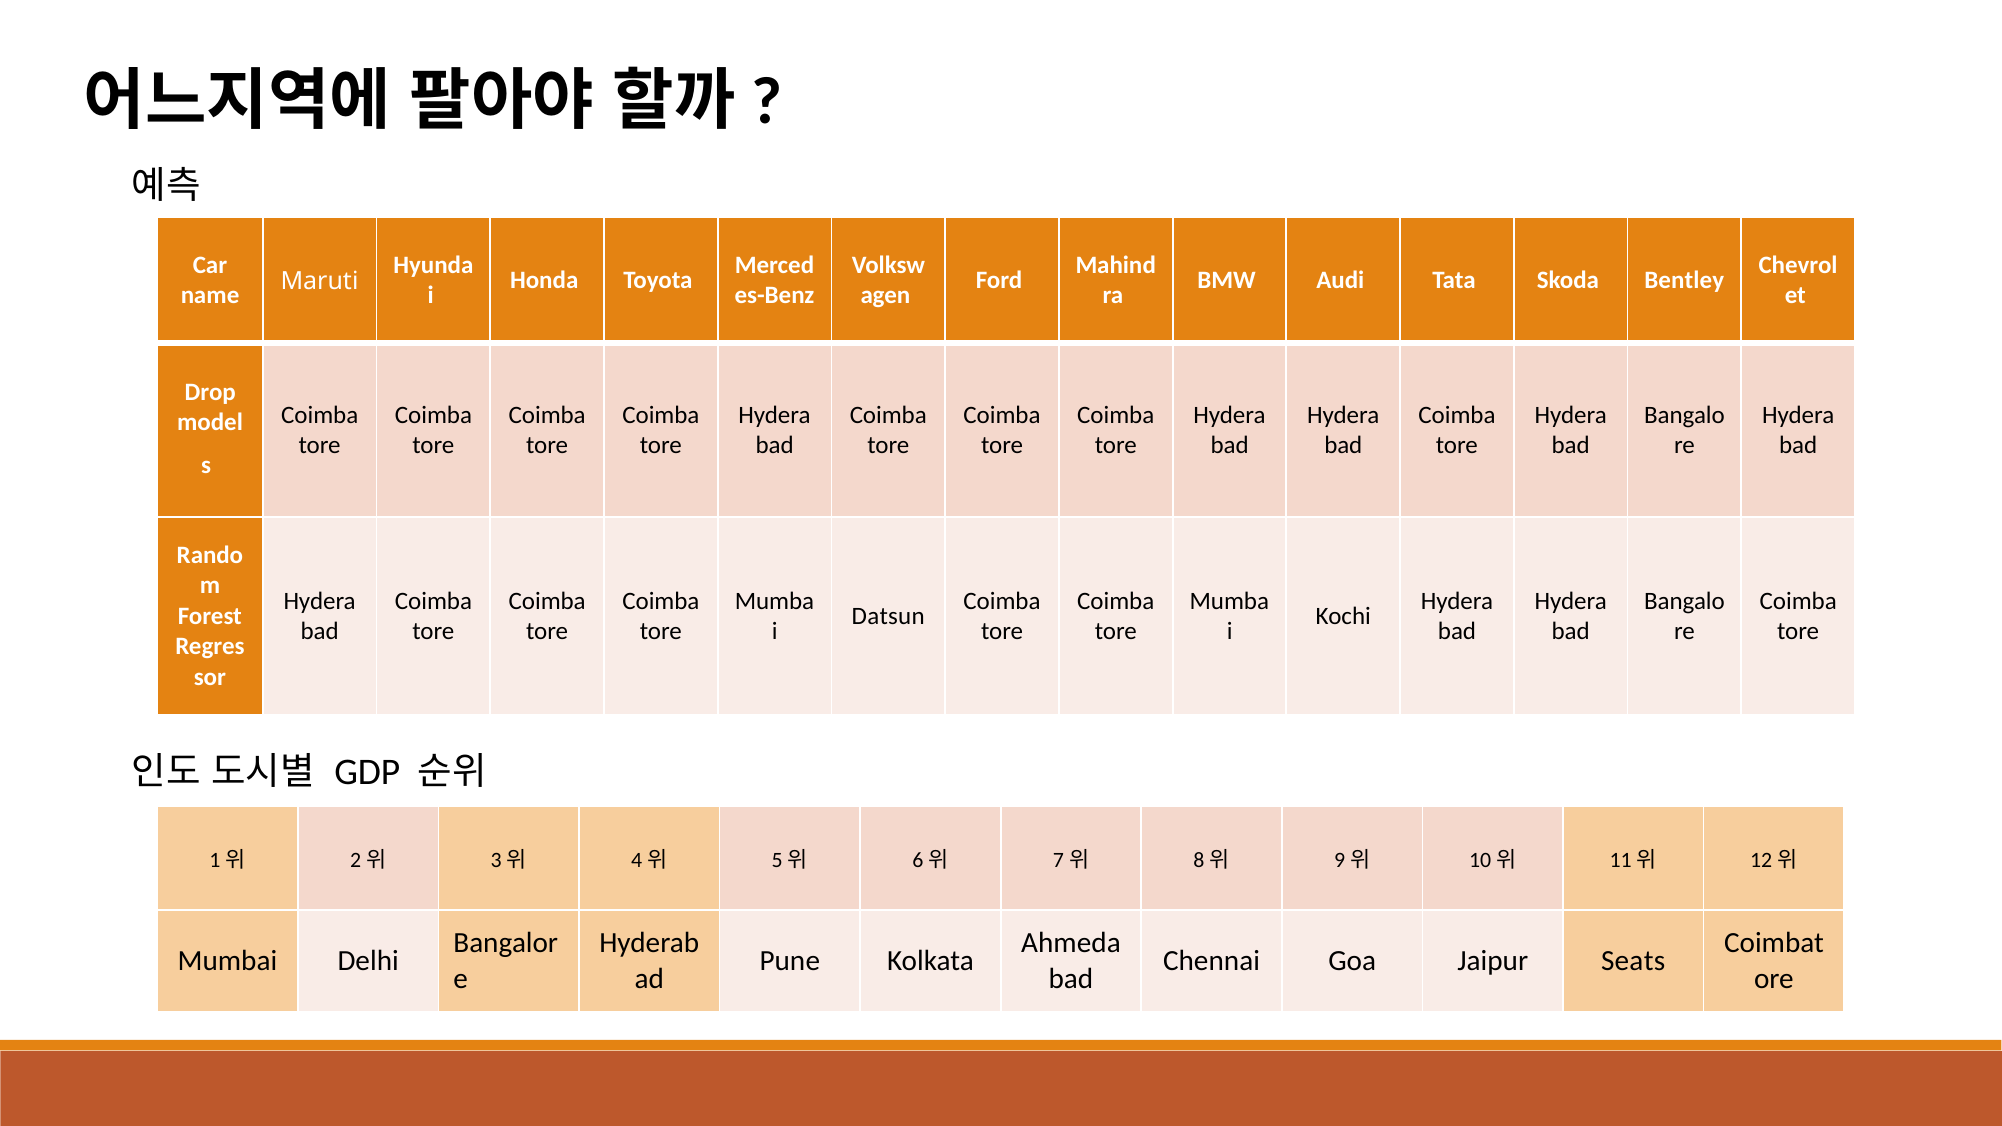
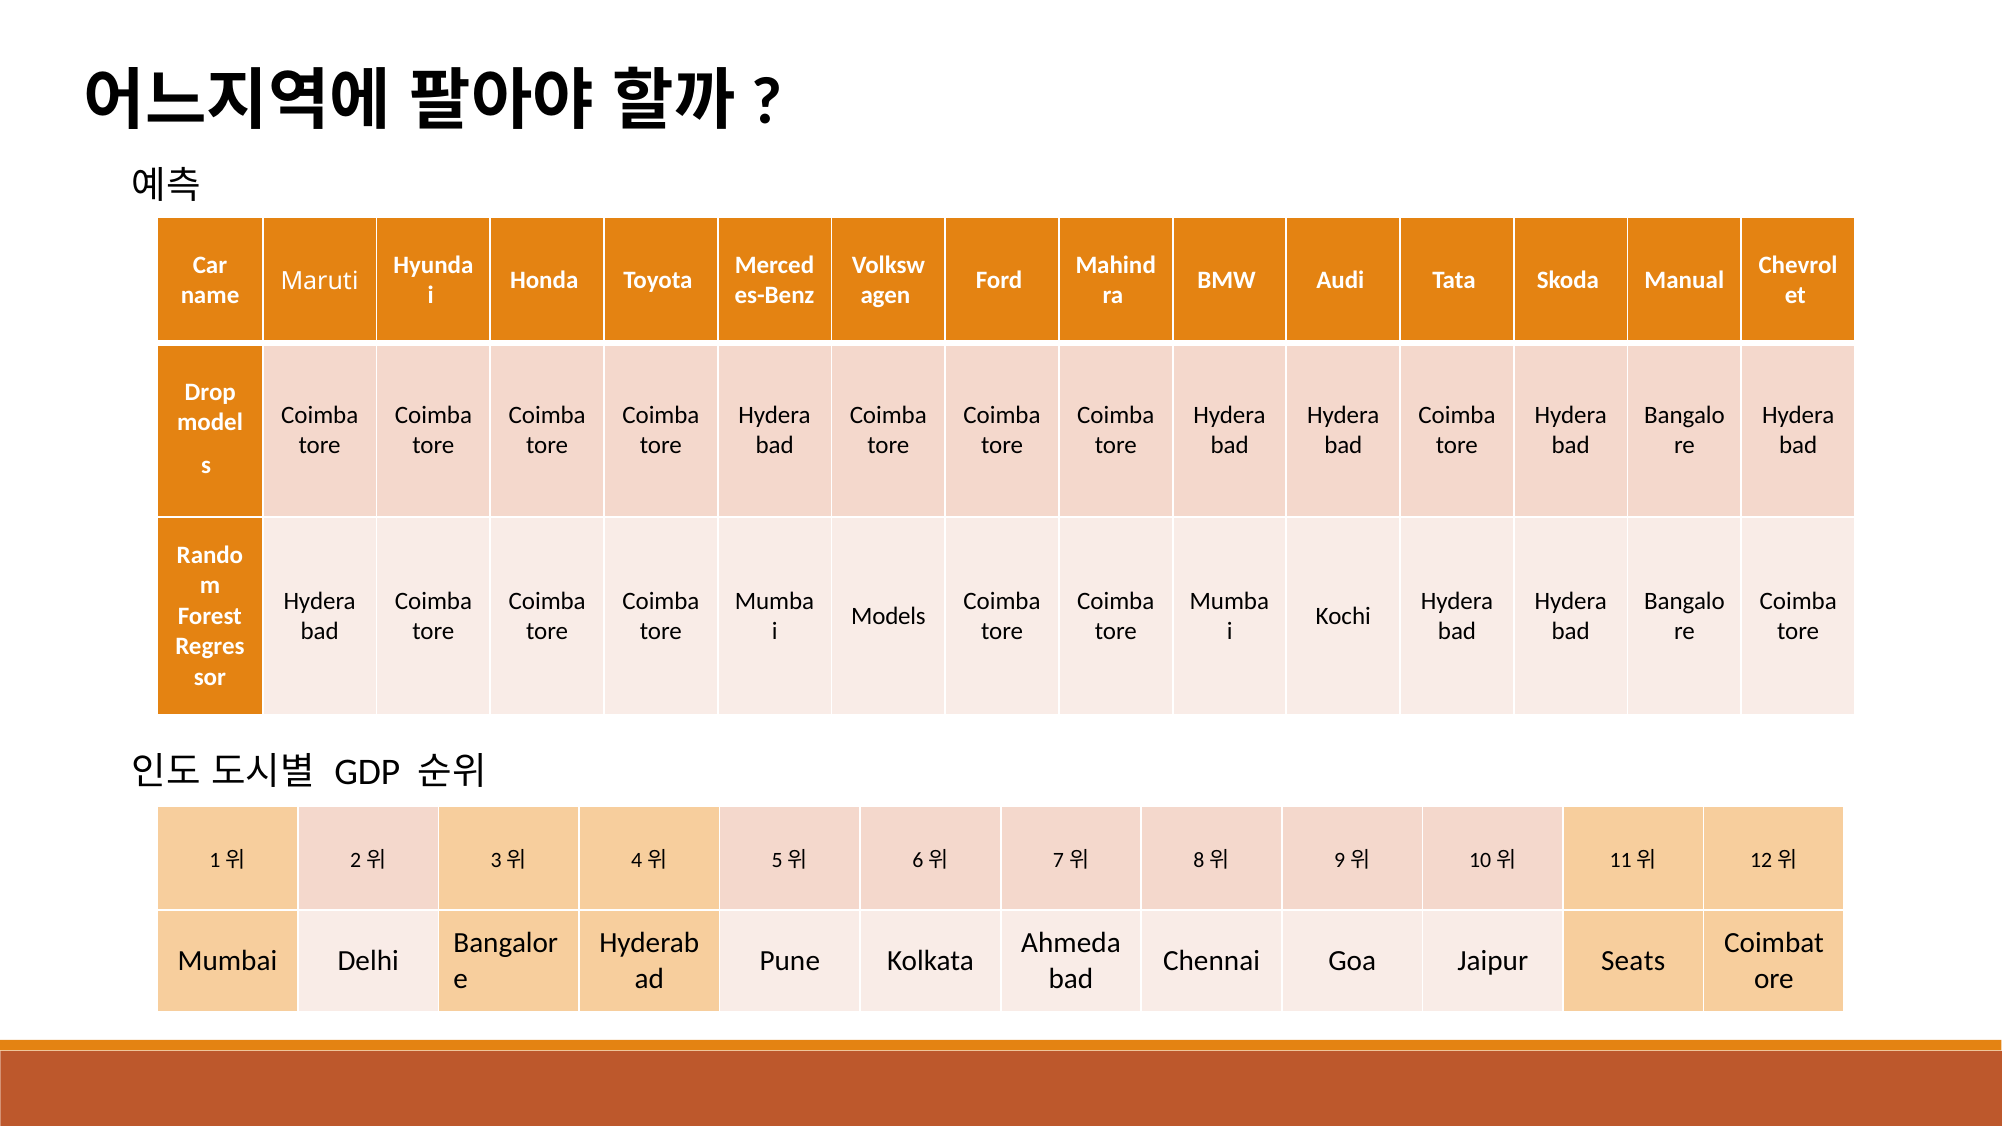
Bentley: Bentley -> Manual
Datsun: Datsun -> Models
